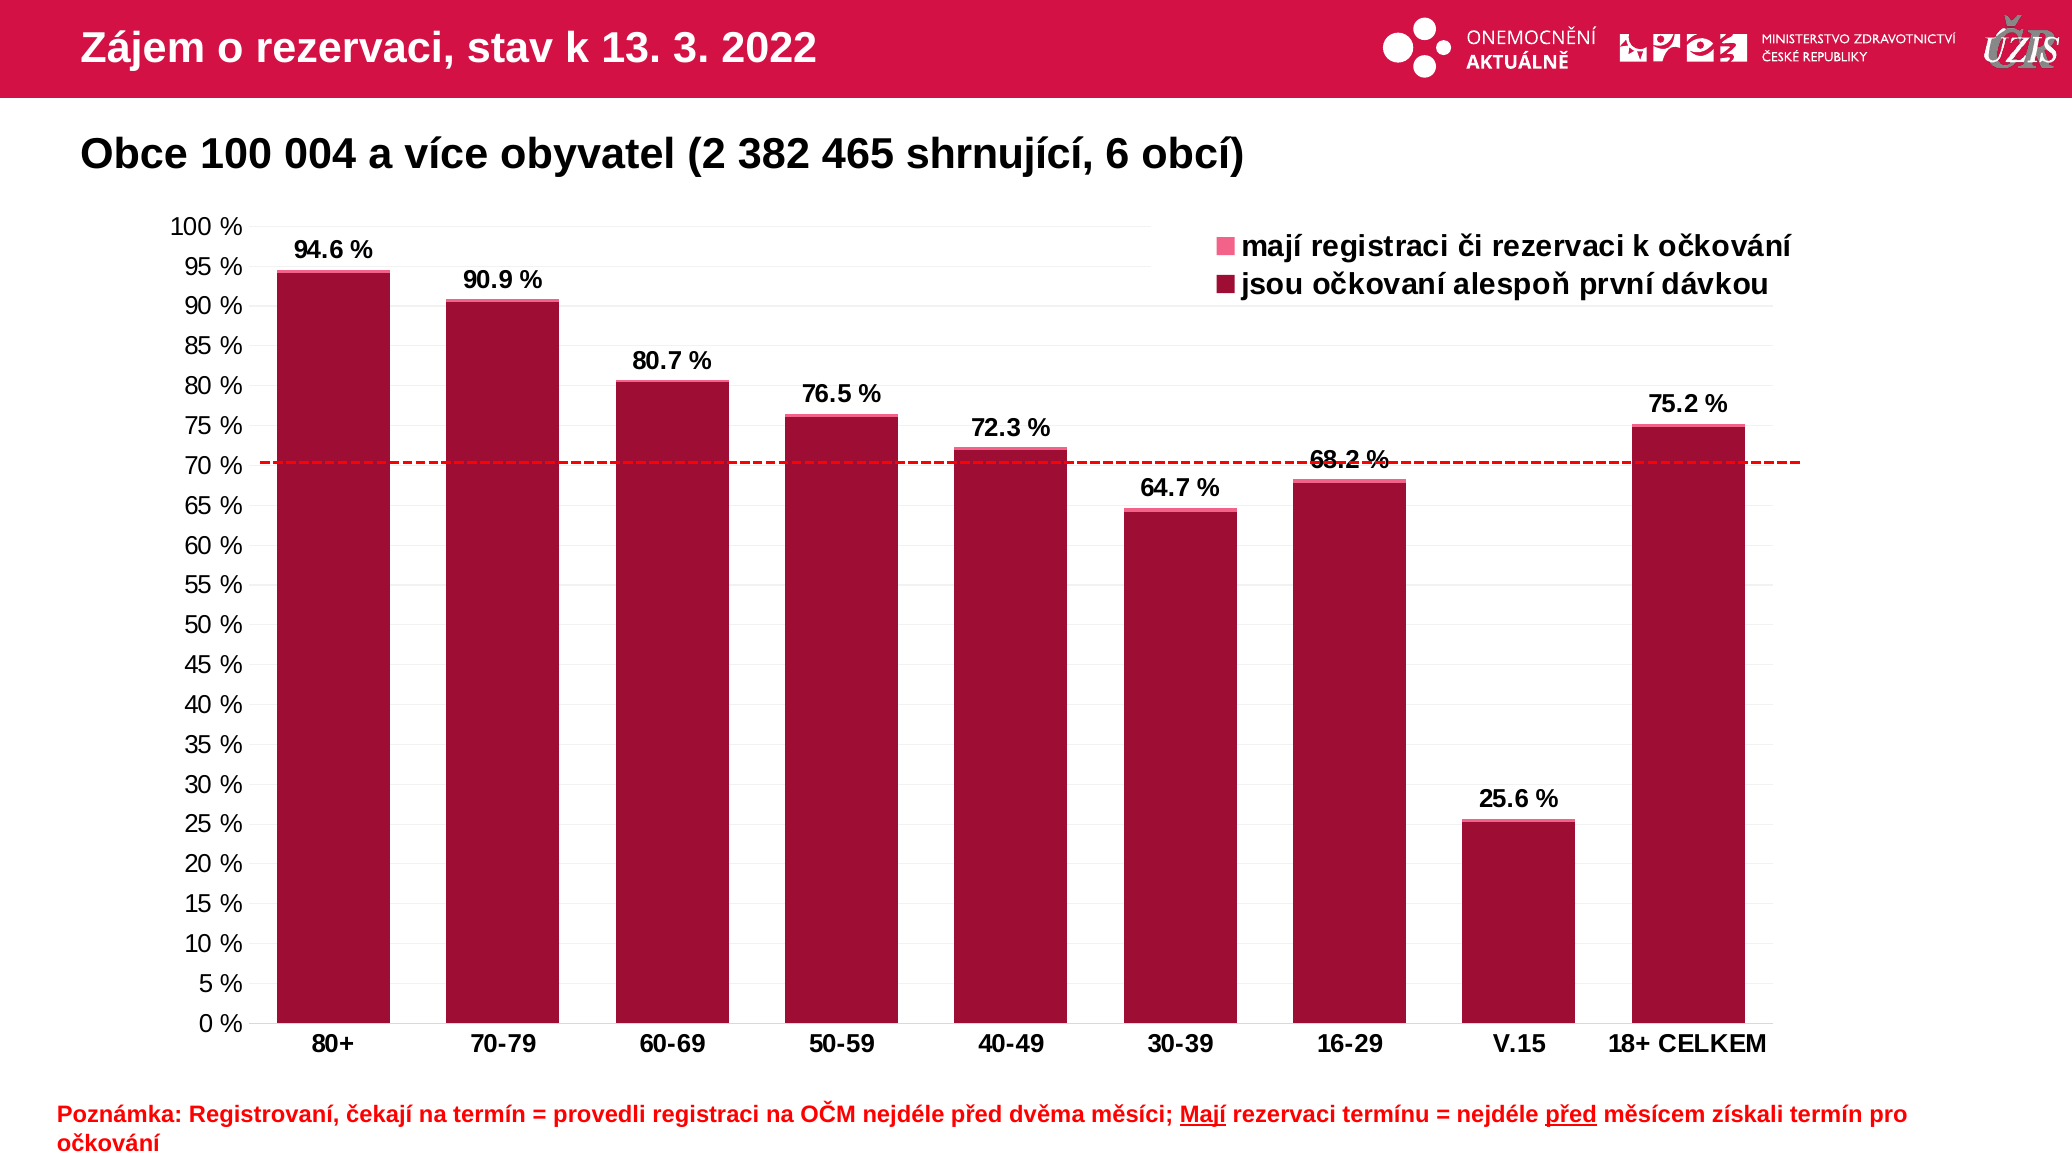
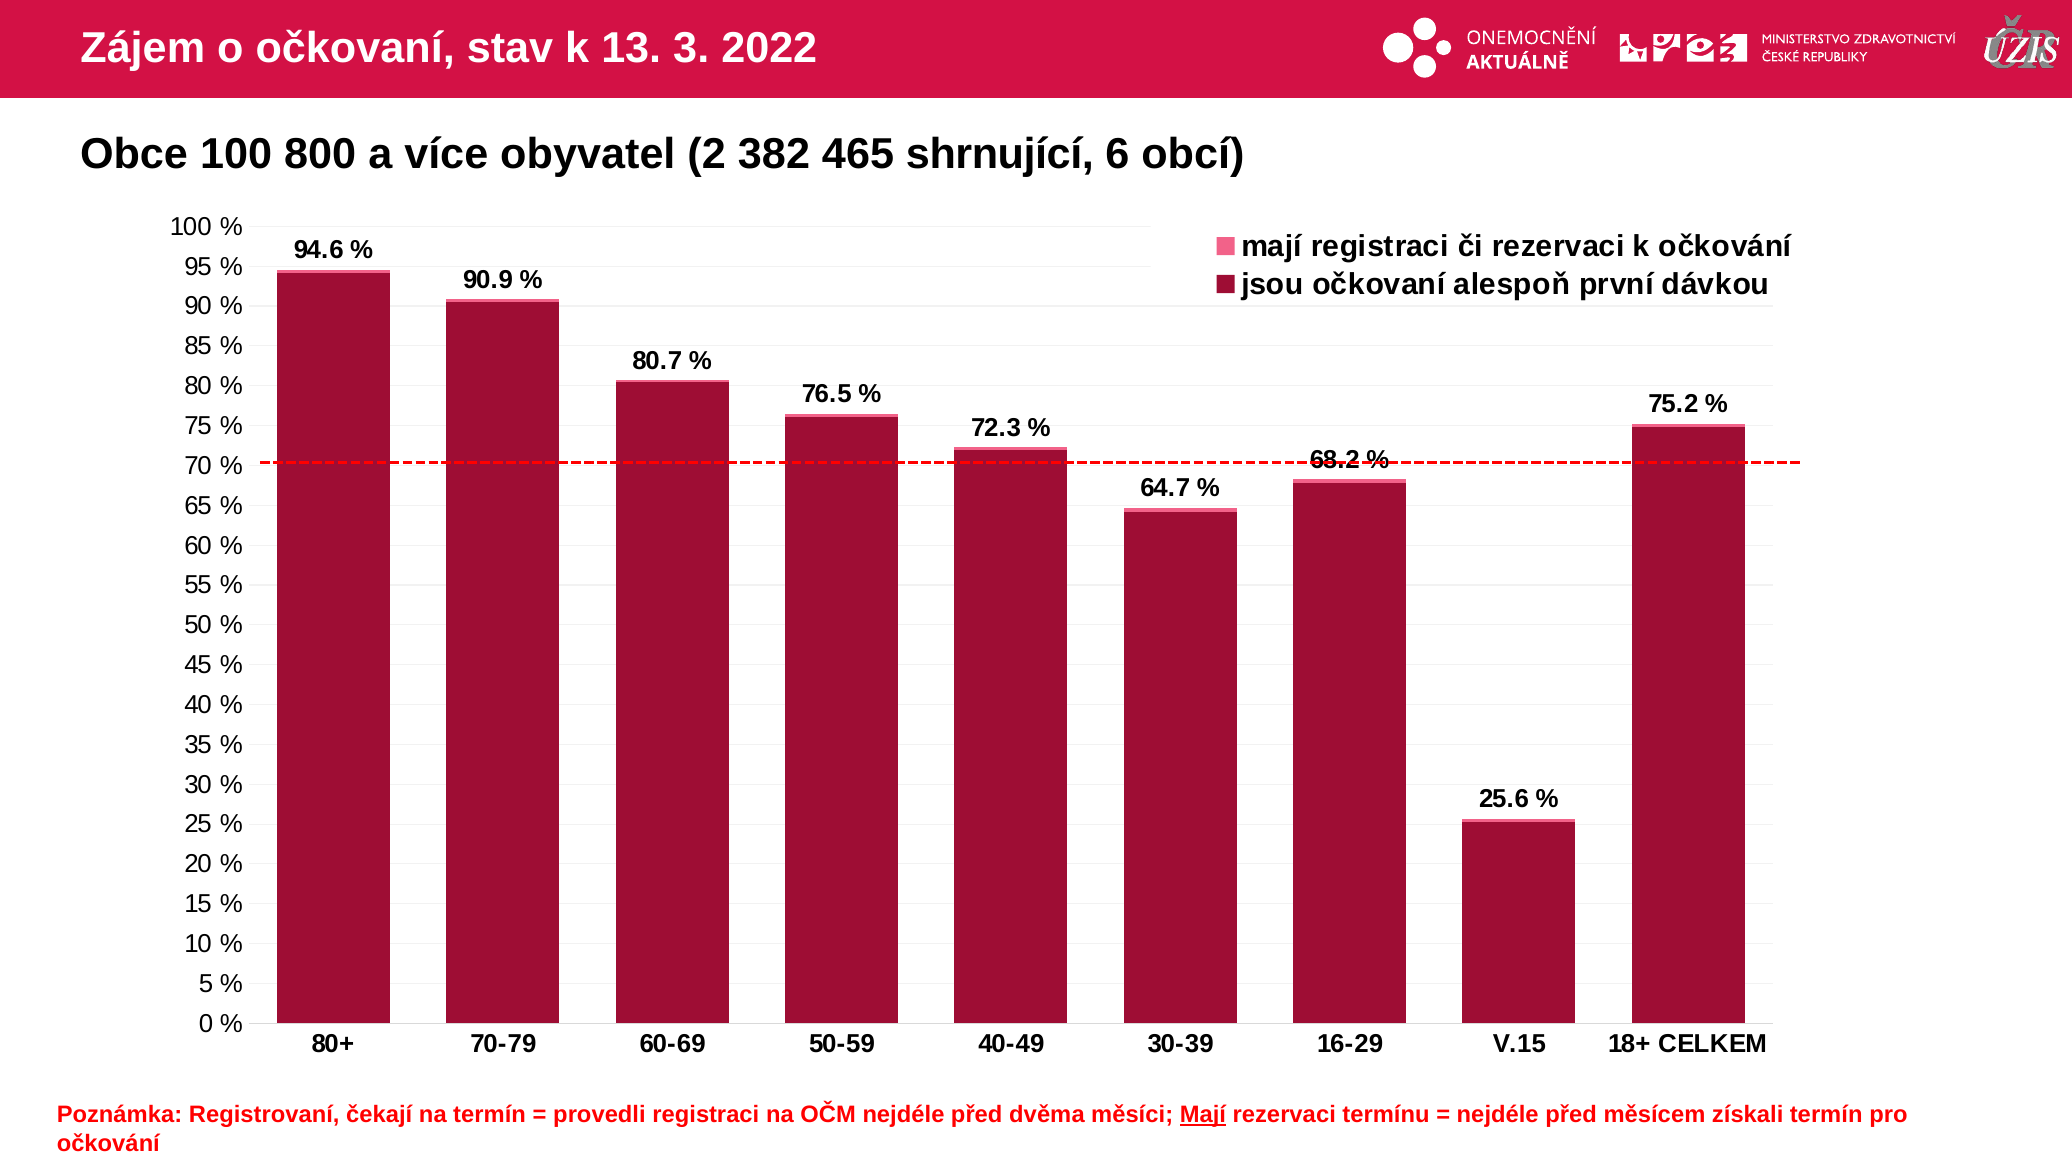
o rezervaci: rezervaci -> očkovaní
004: 004 -> 800
před at (1571, 1114) underline: present -> none
